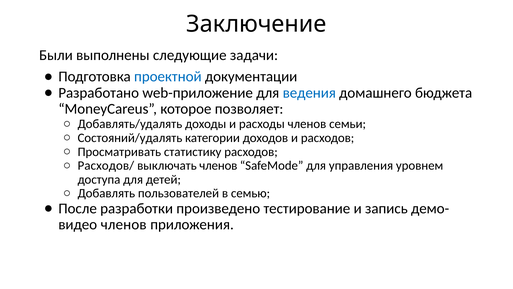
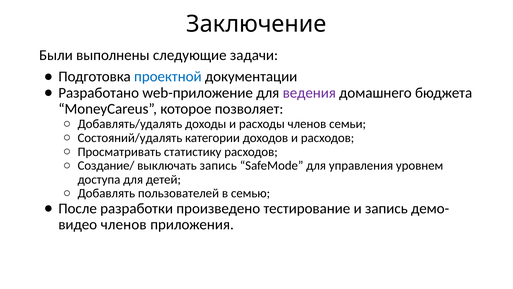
ведения colour: blue -> purple
Расходов/: Расходов/ -> Создание/
выключать членов: членов -> запись
